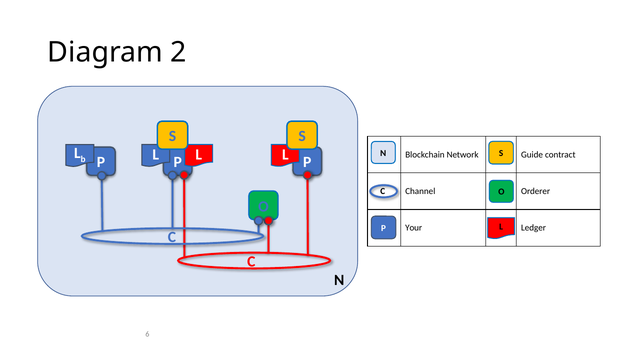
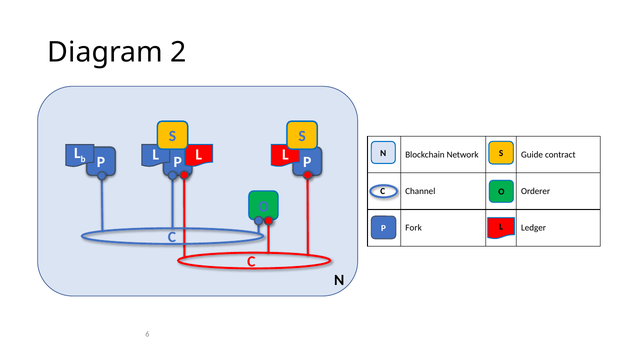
Your: Your -> Fork
